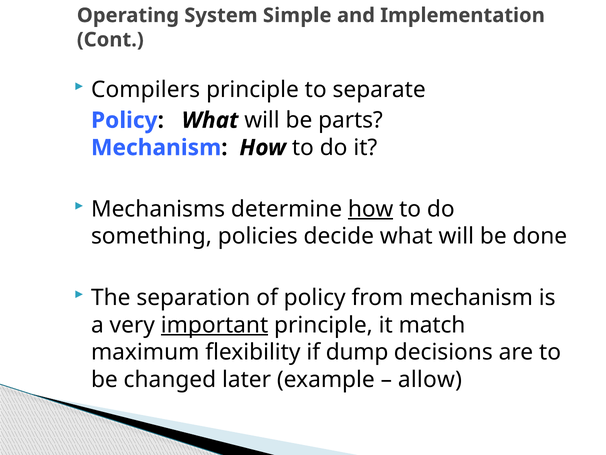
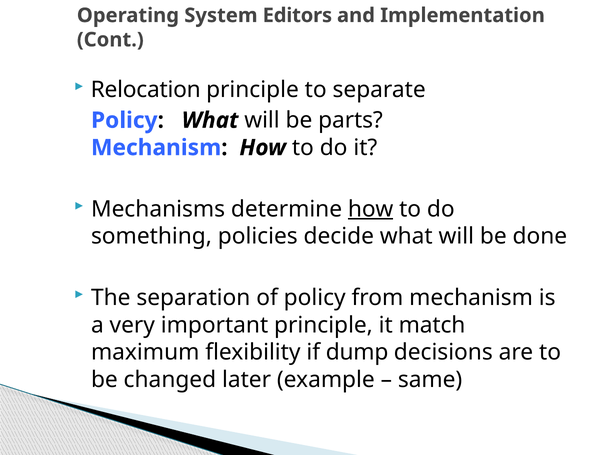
Simple: Simple -> Editors
Compilers: Compilers -> Relocation
important underline: present -> none
allow: allow -> same
